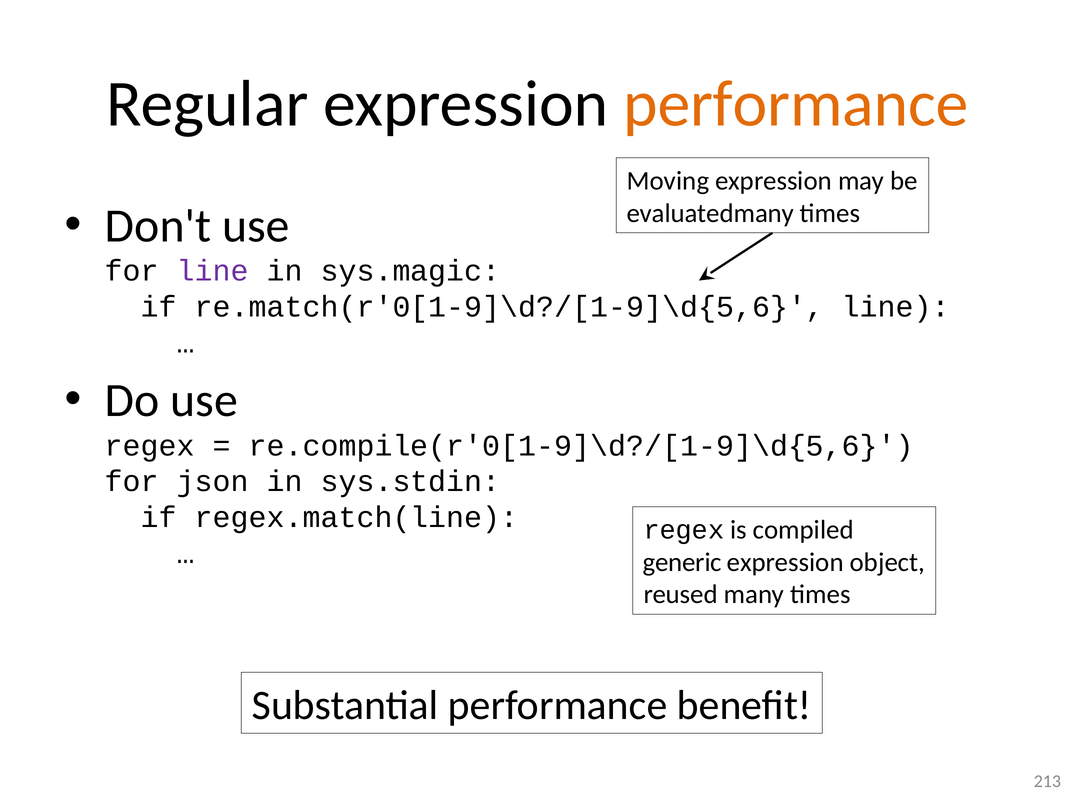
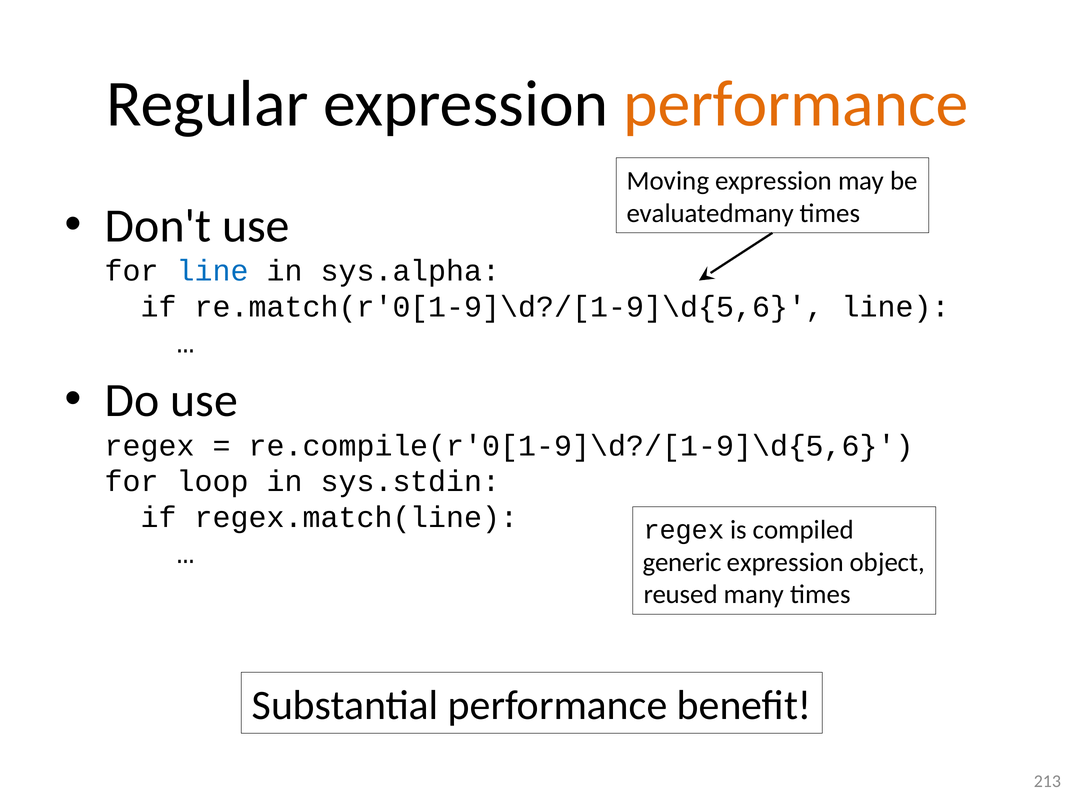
line at (213, 271) colour: purple -> blue
sys.magic: sys.magic -> sys.alpha
json: json -> loop
